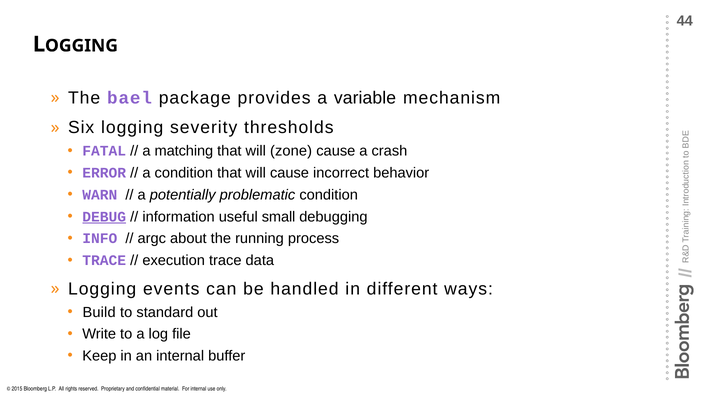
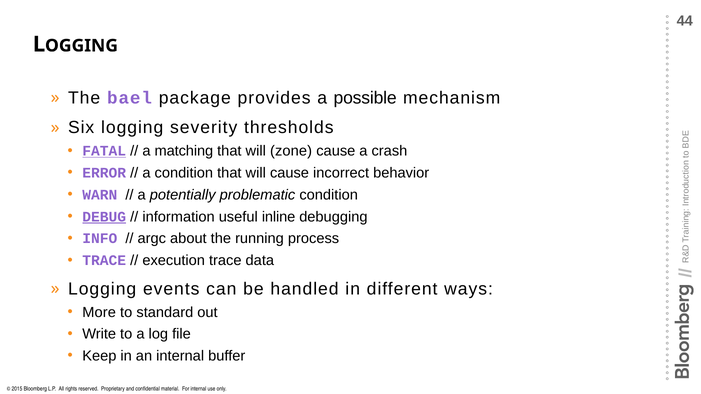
variable: variable -> possible
FATAL underline: none -> present
small: small -> inline
Build: Build -> More
